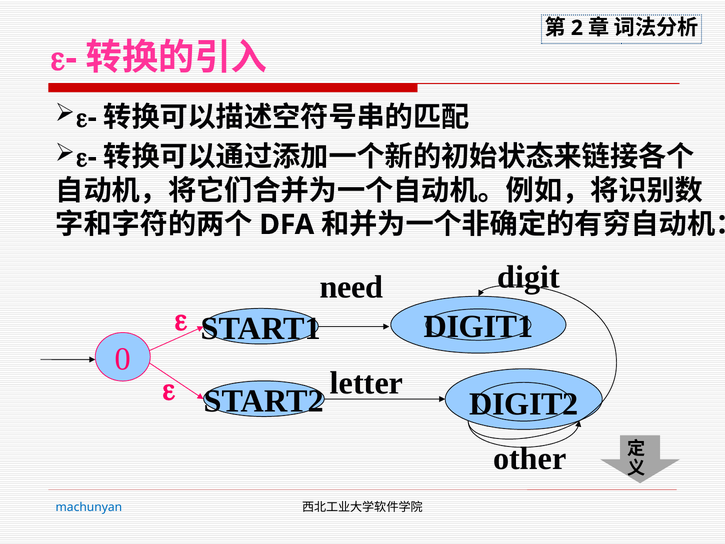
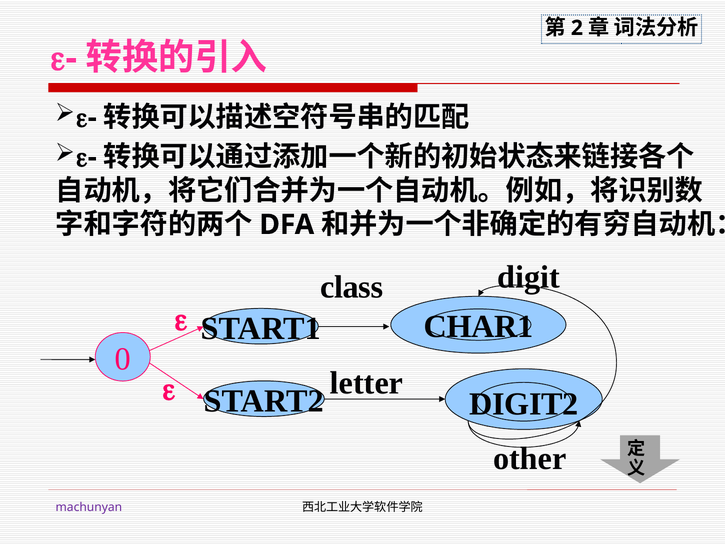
need: need -> class
DIGIT1: DIGIT1 -> CHAR1
machunyan colour: blue -> purple
